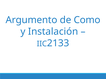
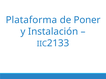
Argumento: Argumento -> Plataforma
Como: Como -> Poner
